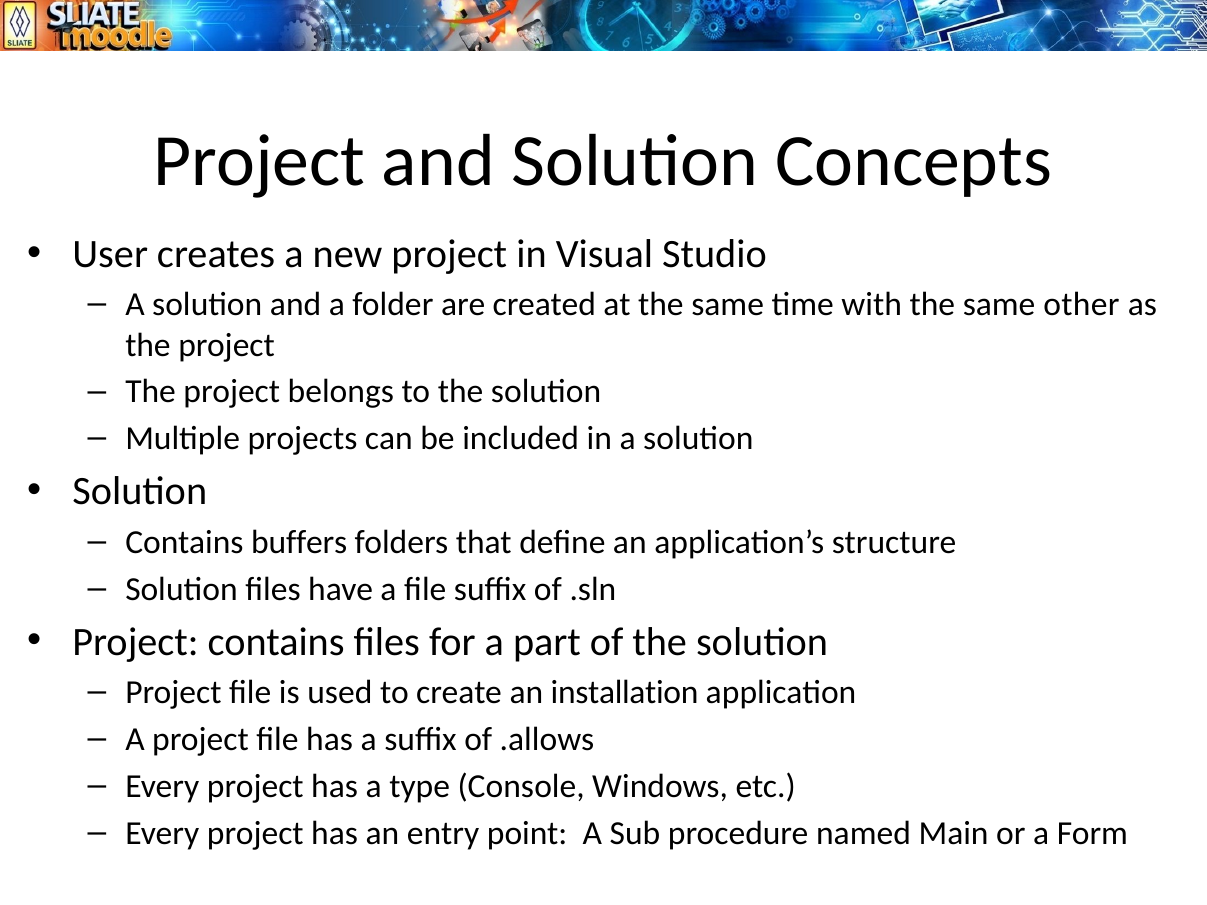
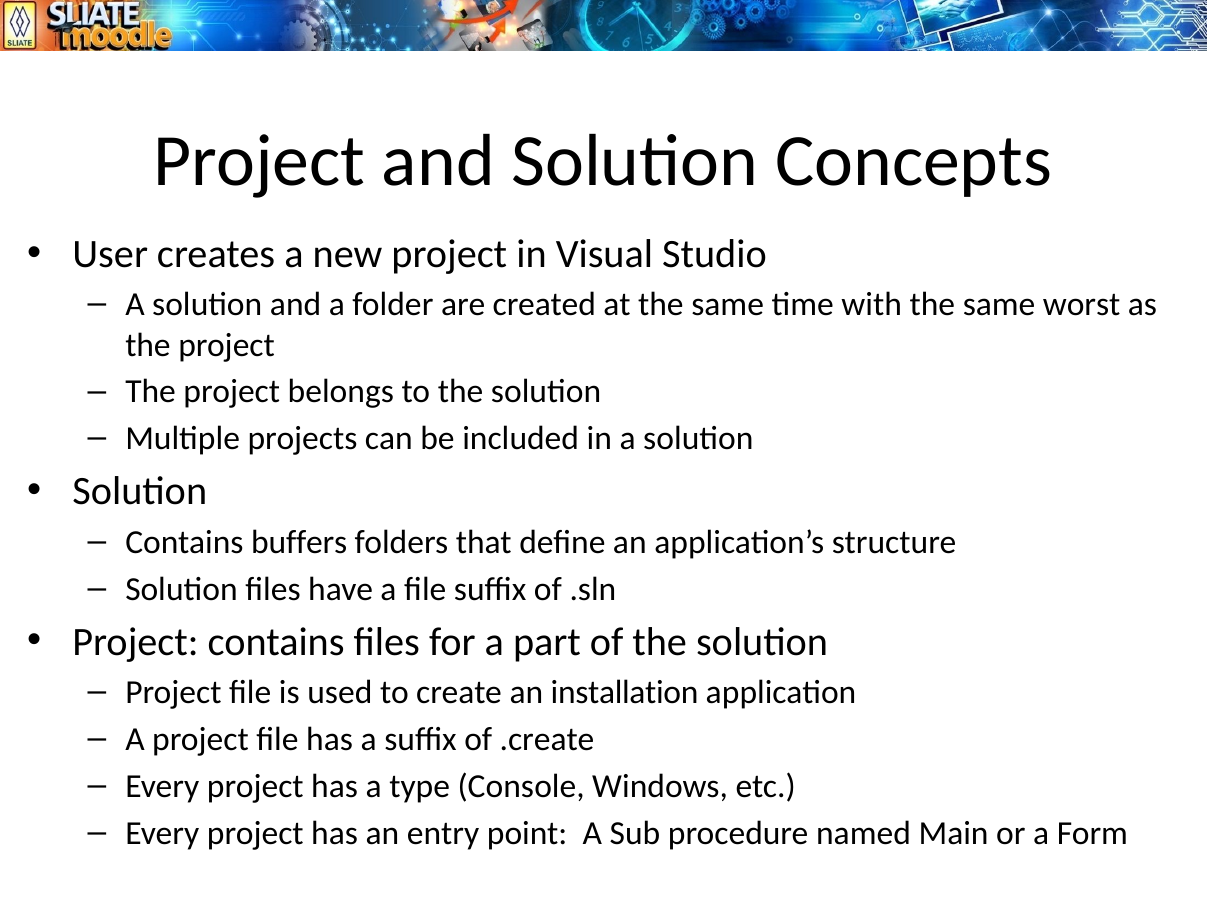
other: other -> worst
.allows: .allows -> .create
